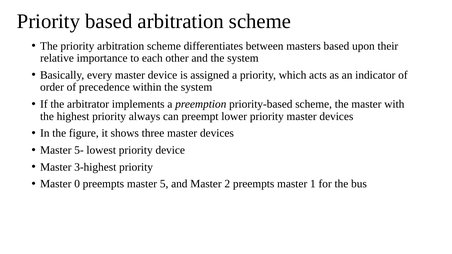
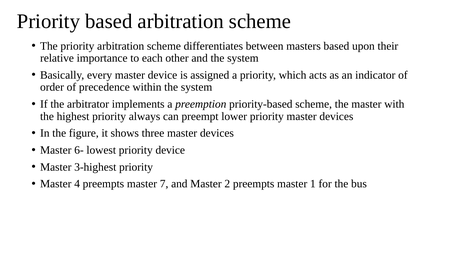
5-: 5- -> 6-
0: 0 -> 4
5: 5 -> 7
